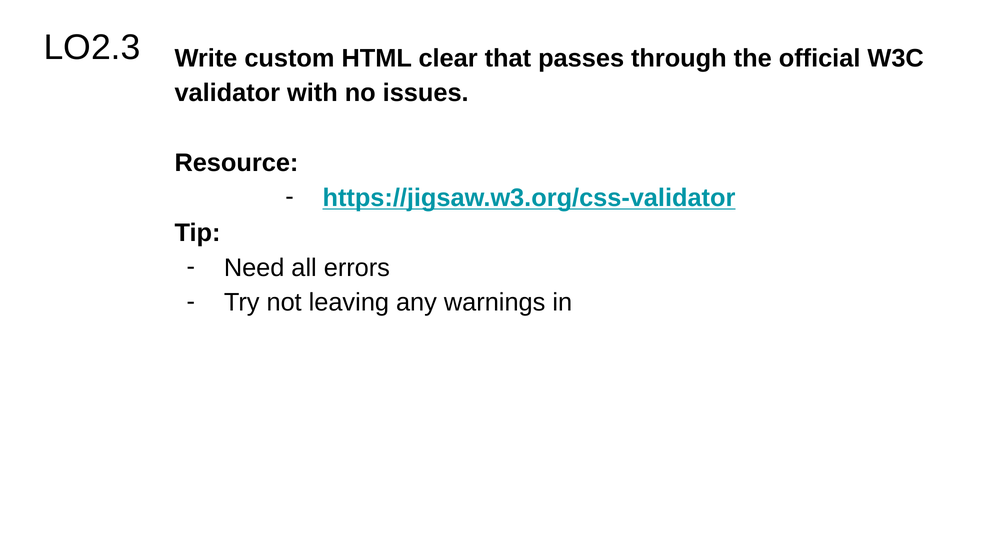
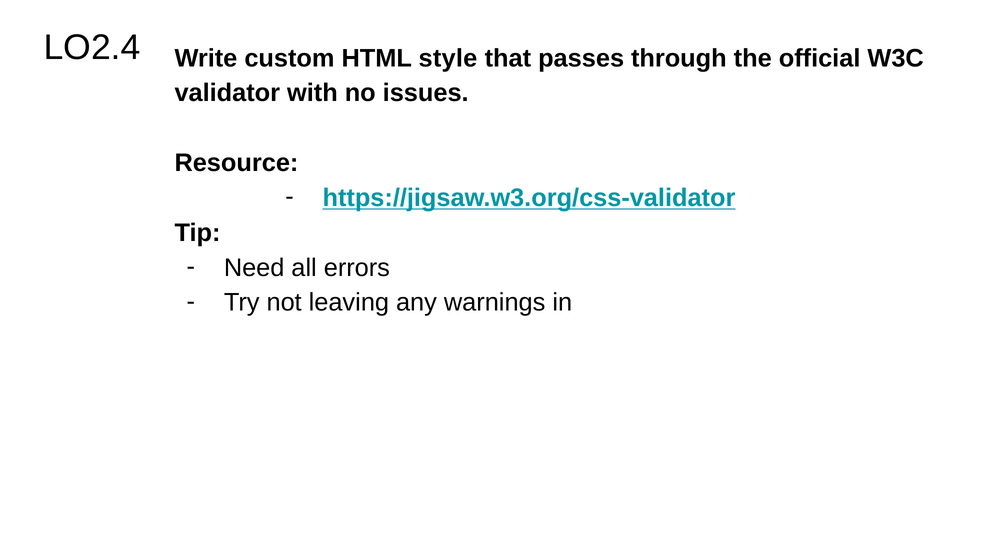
LO2.3: LO2.3 -> LO2.4
clear: clear -> style
